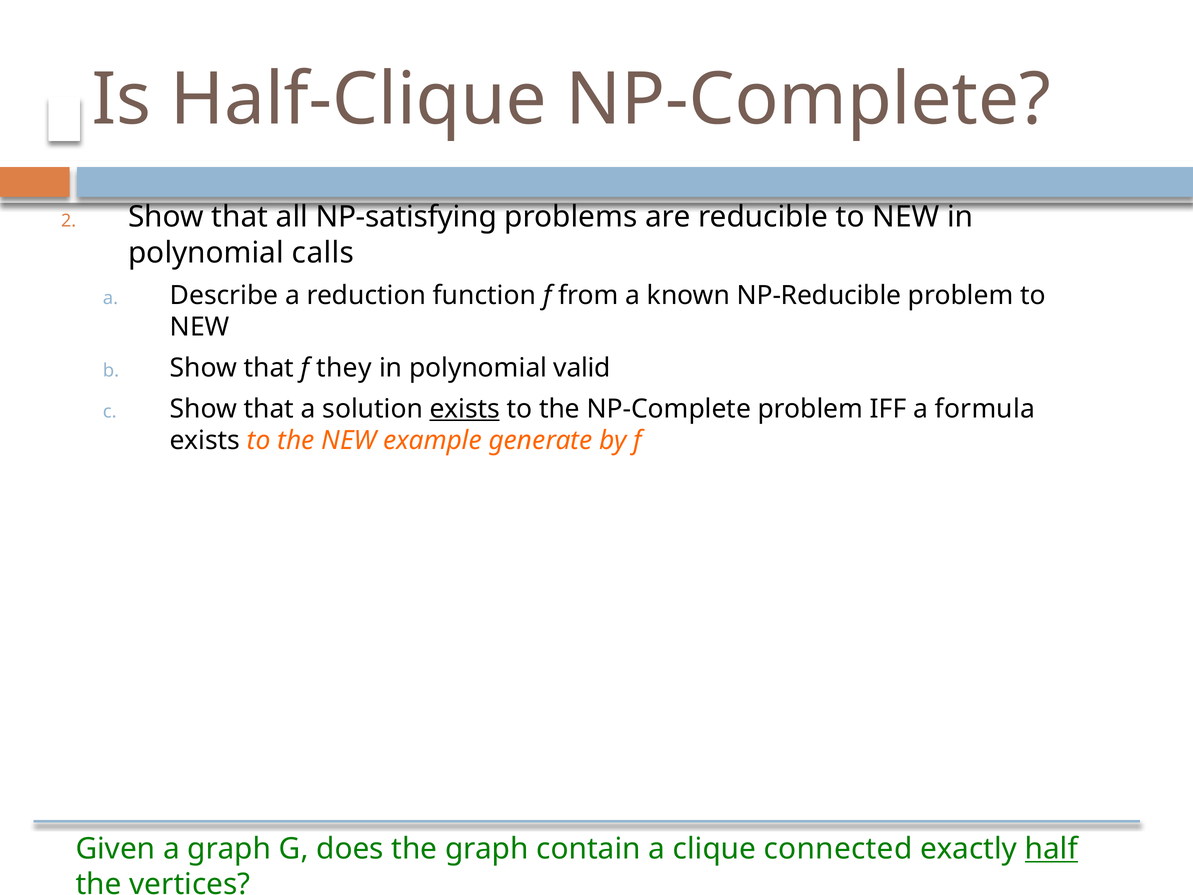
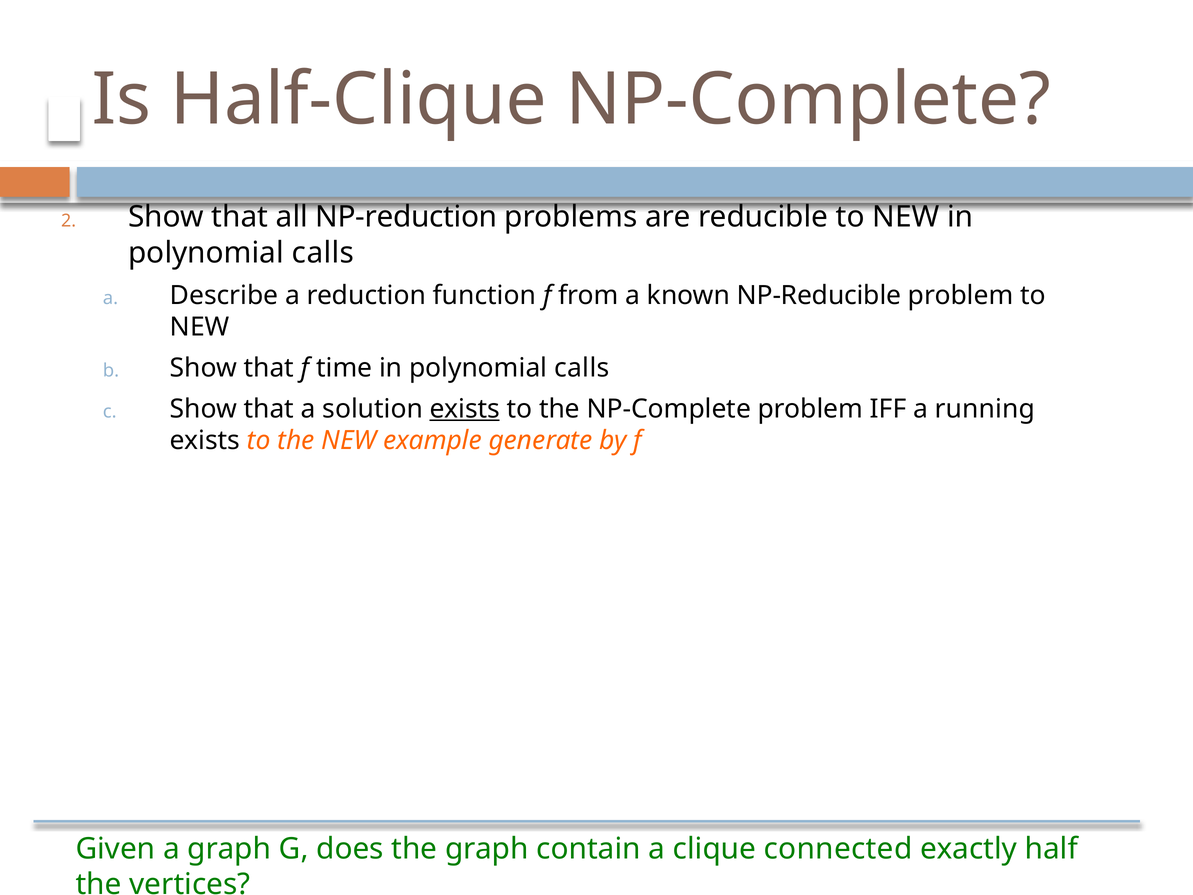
NP-satisfying: NP-satisfying -> NP-reduction
they: they -> time
valid at (582, 368): valid -> calls
formula: formula -> running
half underline: present -> none
